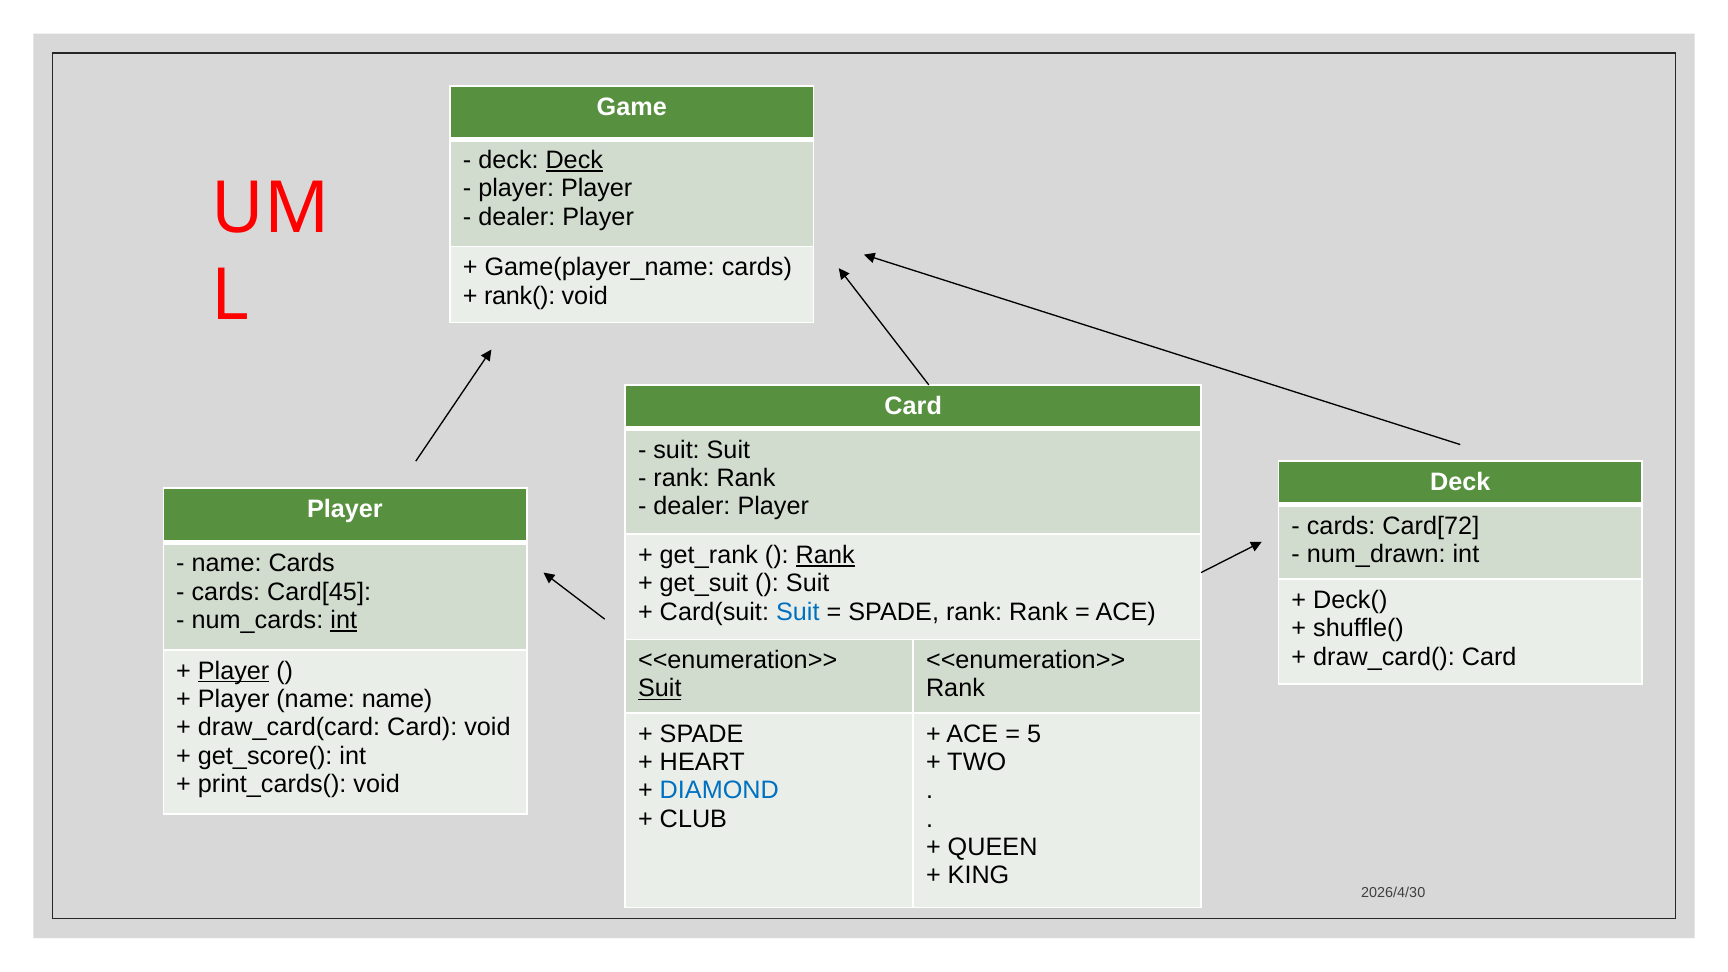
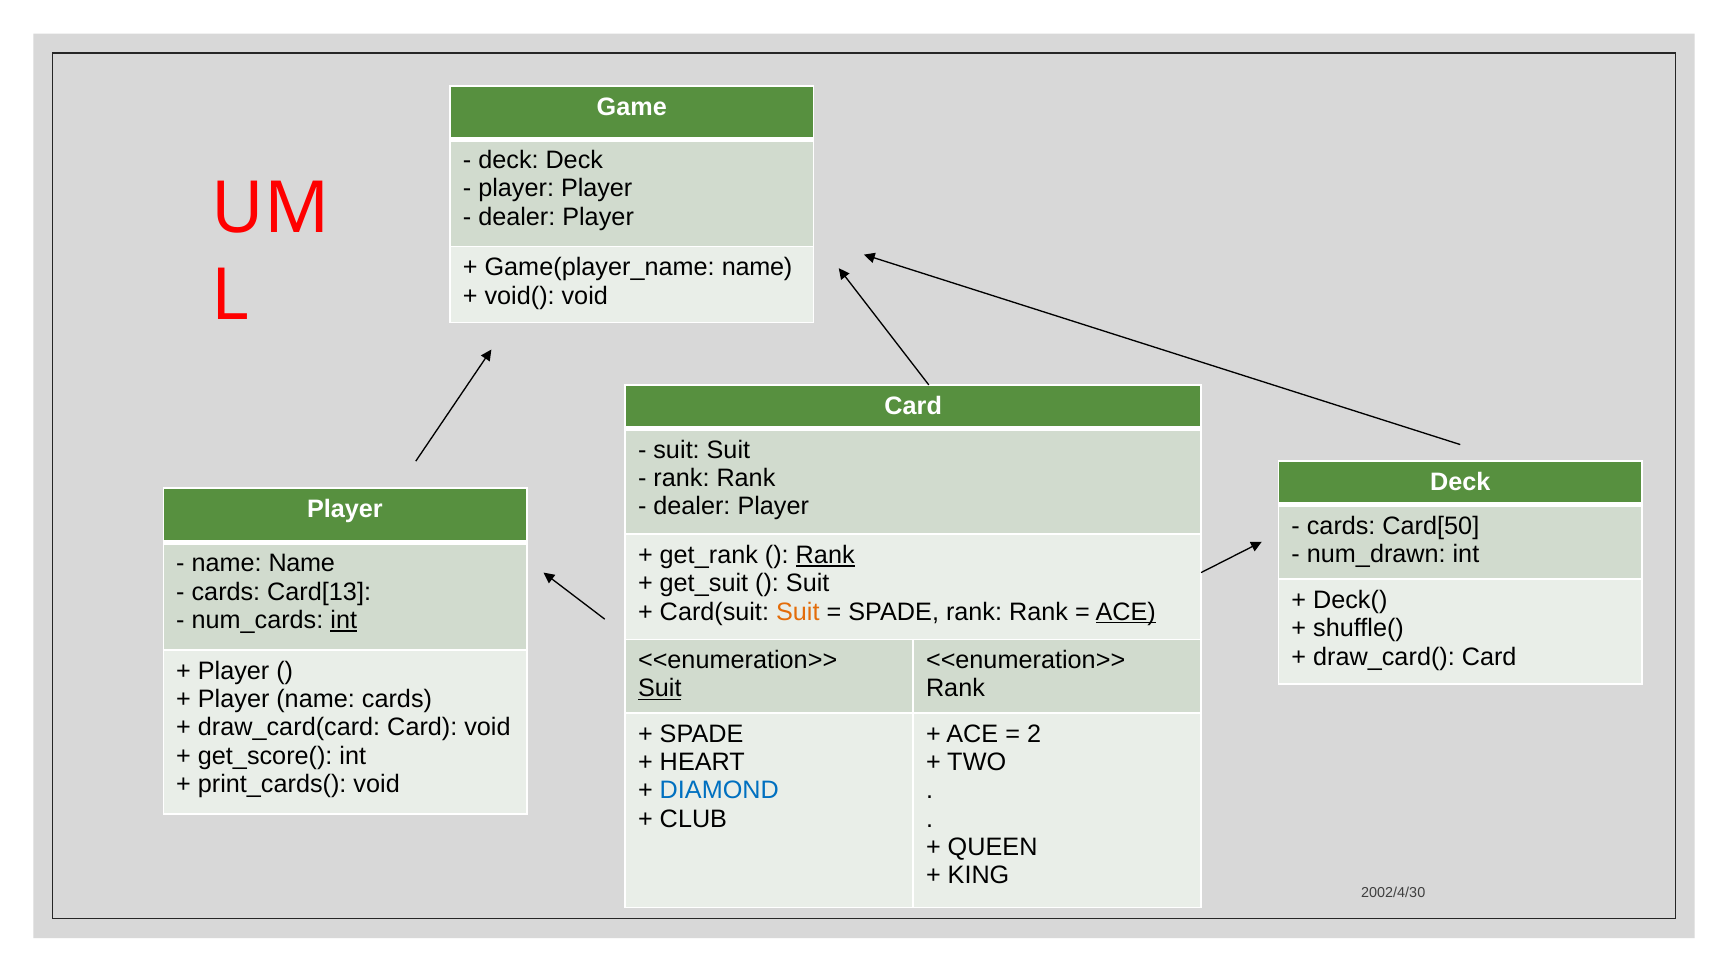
Deck at (574, 160) underline: present -> none
cards at (757, 268): cards -> name
rank(: rank( -> void(
Card[72: Card[72 -> Card[50
name Cards: Cards -> Name
Card[45: Card[45 -> Card[13
Suit at (798, 612) colour: blue -> orange
ACE at (1126, 612) underline: none -> present
Player at (234, 671) underline: present -> none
name name: name -> cards
5: 5 -> 2
2026/4/30: 2026/4/30 -> 2002/4/30
